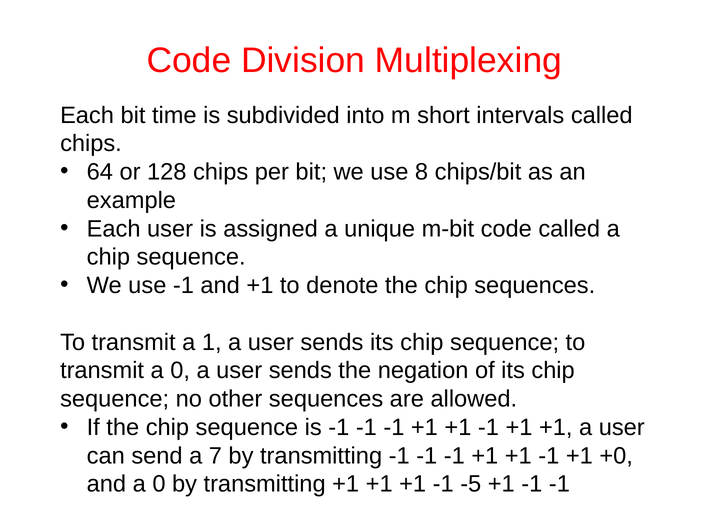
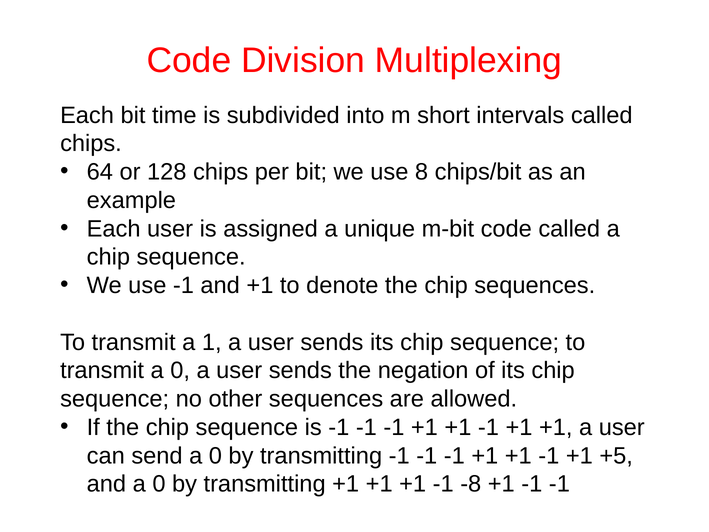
send a 7: 7 -> 0
+0: +0 -> +5
-5: -5 -> -8
